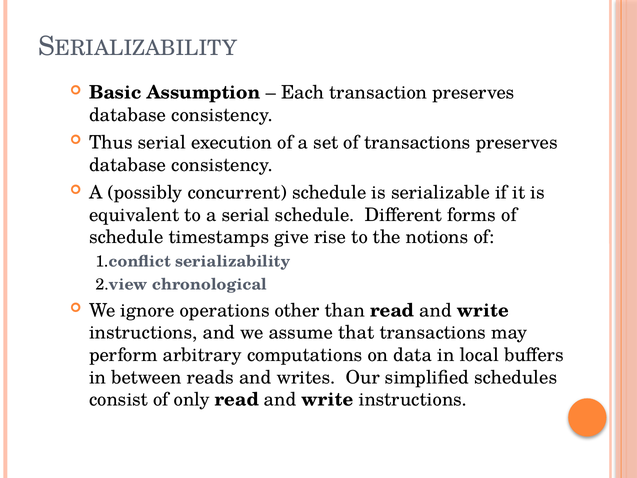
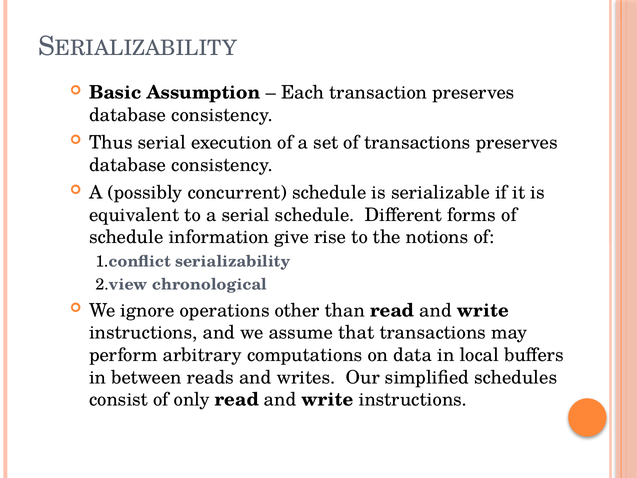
timestamps: timestamps -> information
